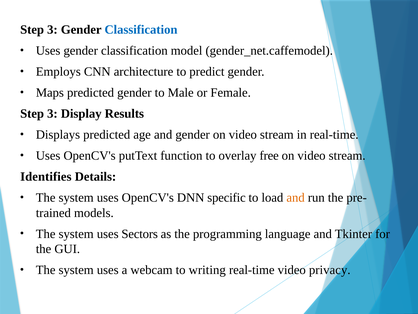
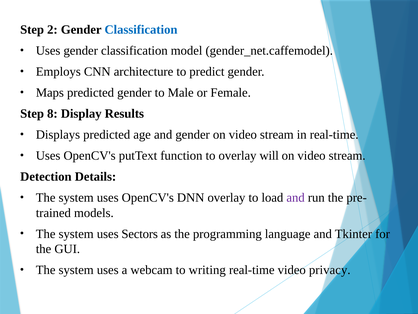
3 at (52, 30): 3 -> 2
3 at (52, 114): 3 -> 8
free: free -> will
Identifies: Identifies -> Detection
DNN specific: specific -> overlay
and at (296, 197) colour: orange -> purple
